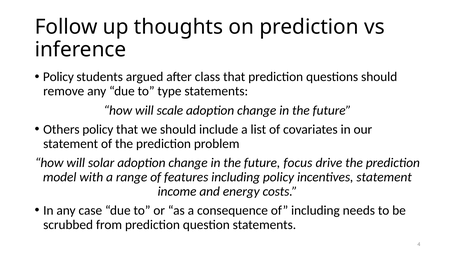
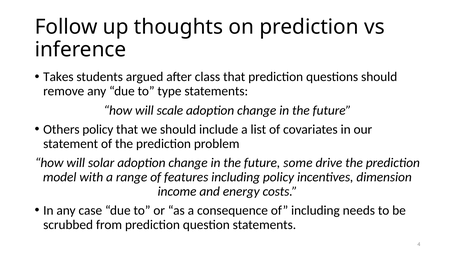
Policy at (58, 77): Policy -> Takes
focus: focus -> some
incentives statement: statement -> dimension
